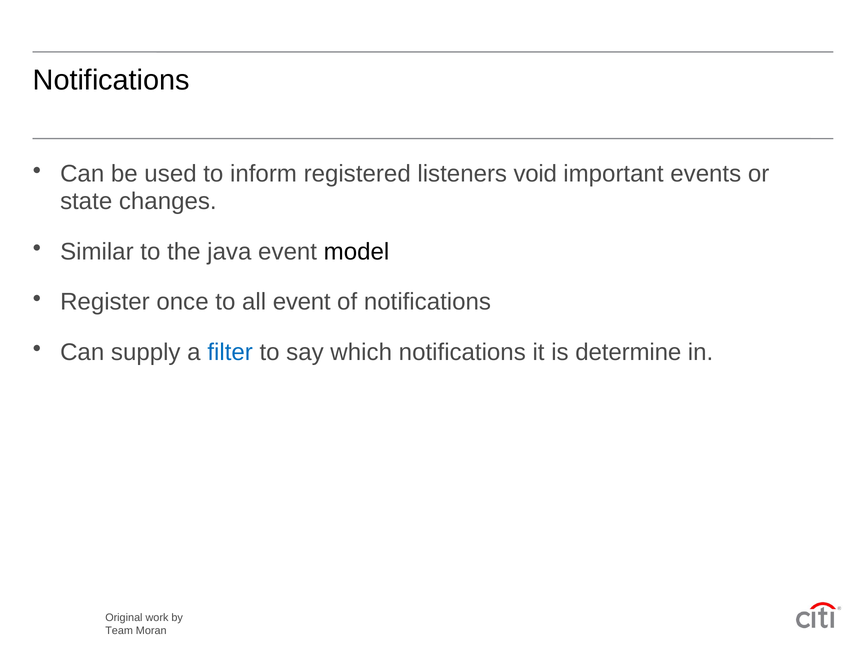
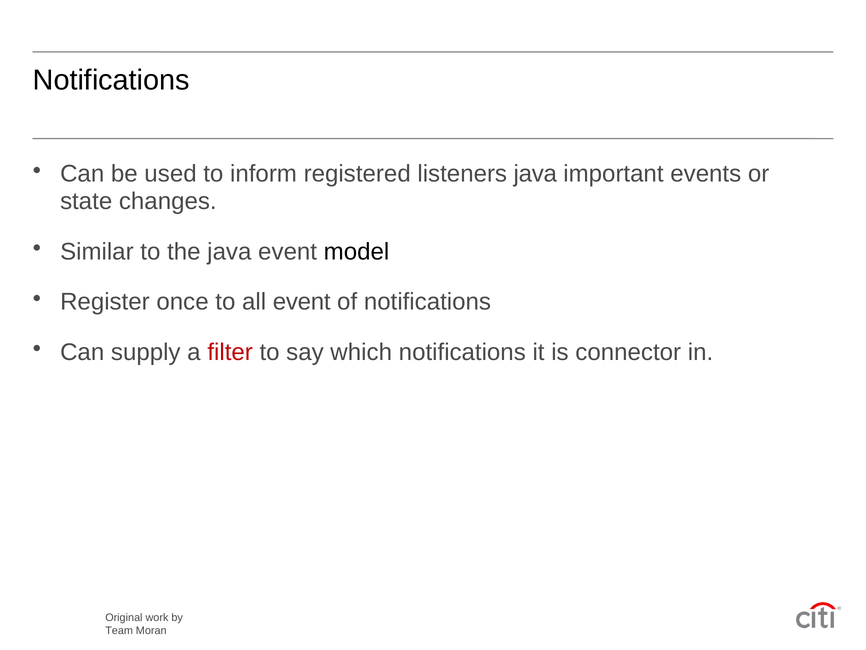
listeners void: void -> java
filter colour: blue -> red
determine: determine -> connector
